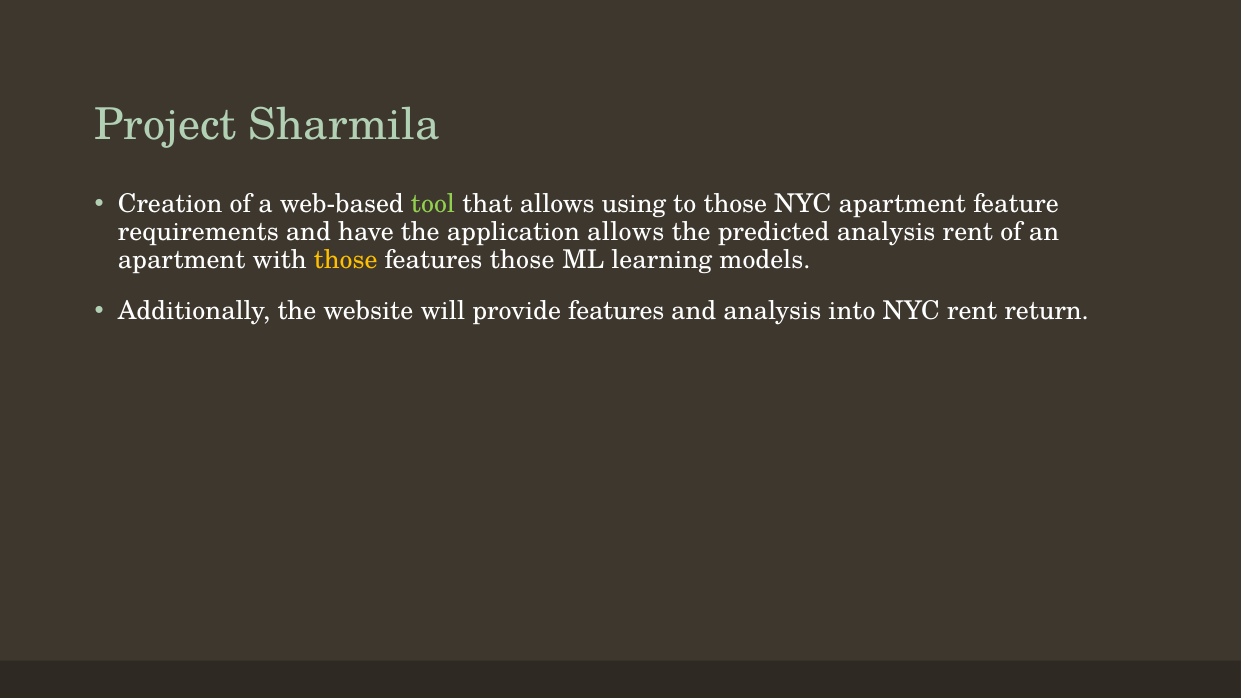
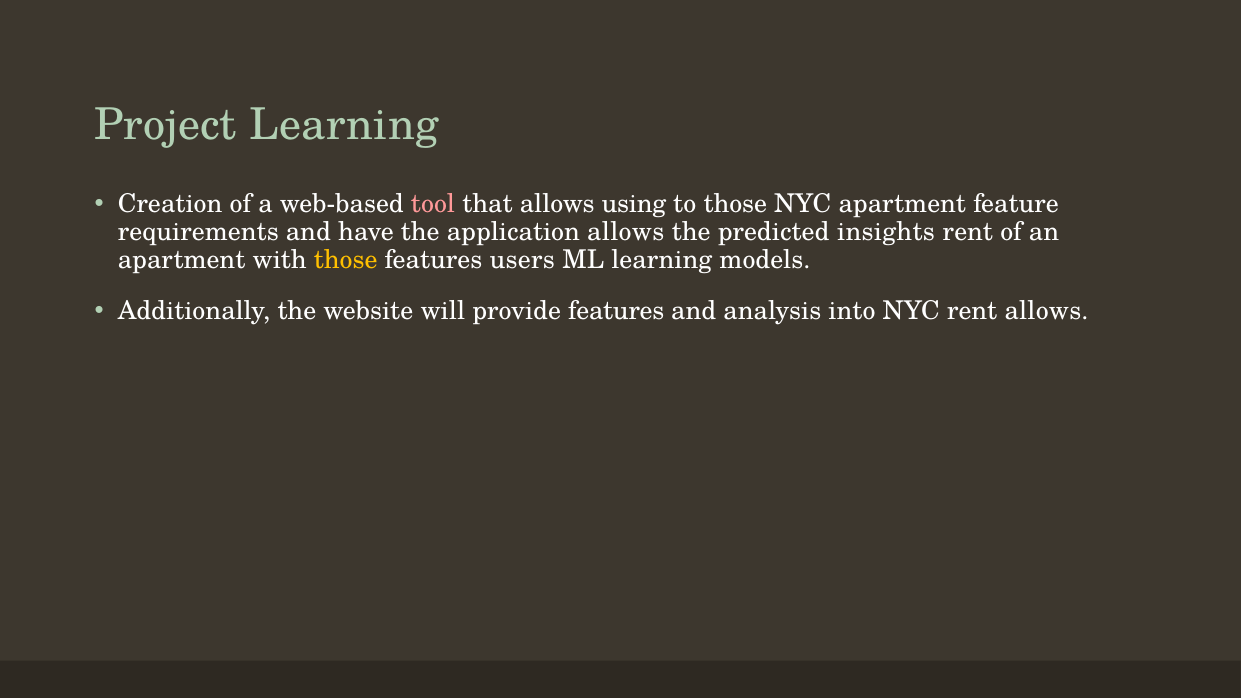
Project Sharmila: Sharmila -> Learning
tool colour: light green -> pink
predicted analysis: analysis -> insights
features those: those -> users
rent return: return -> allows
